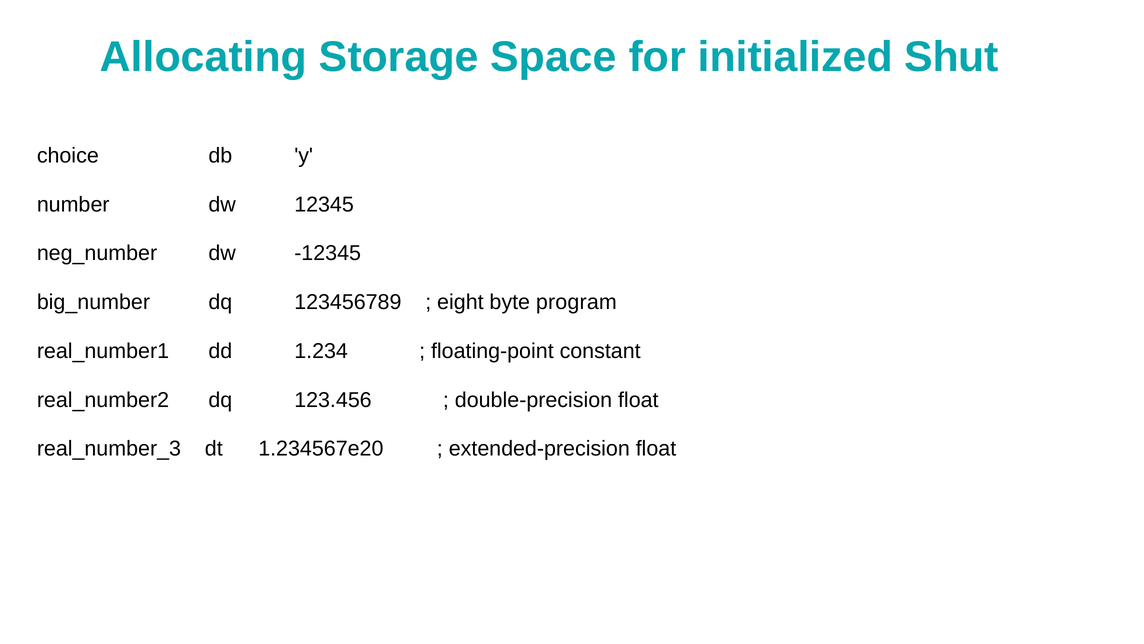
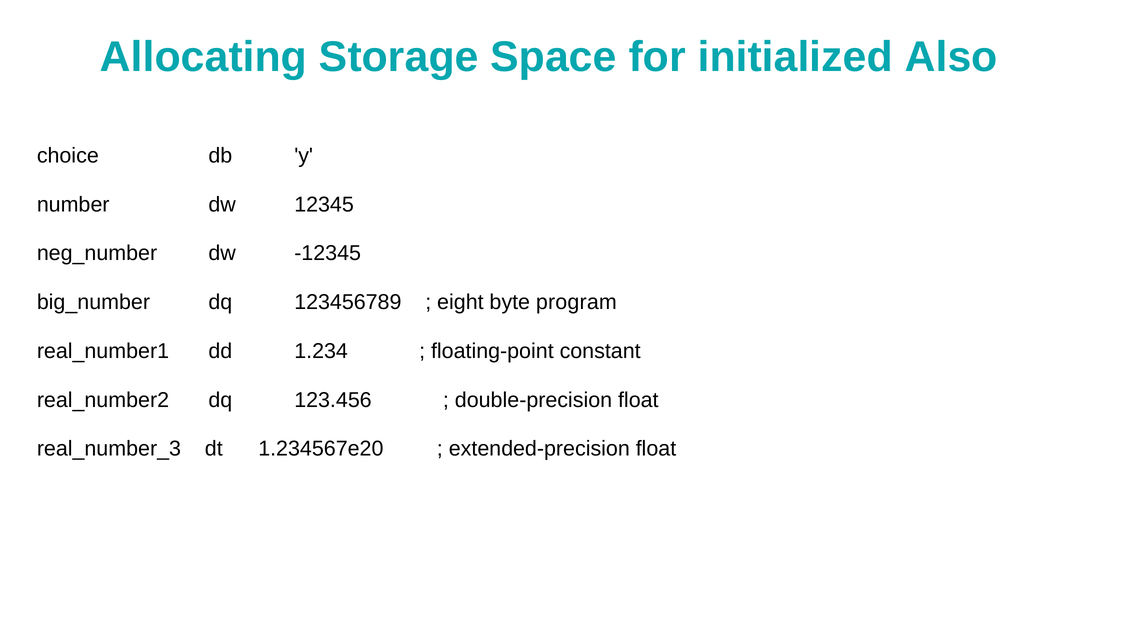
Shut: Shut -> Also
